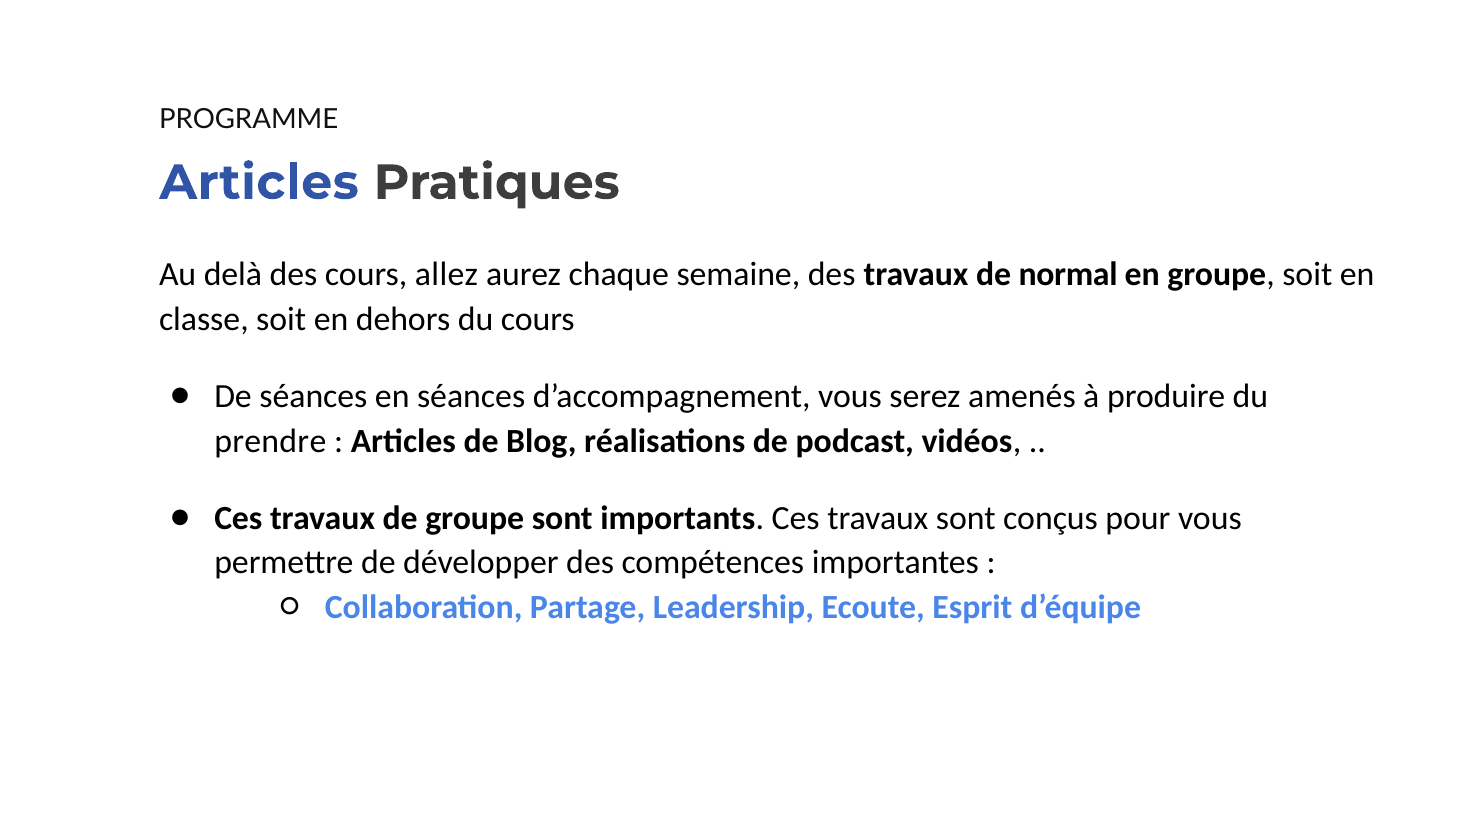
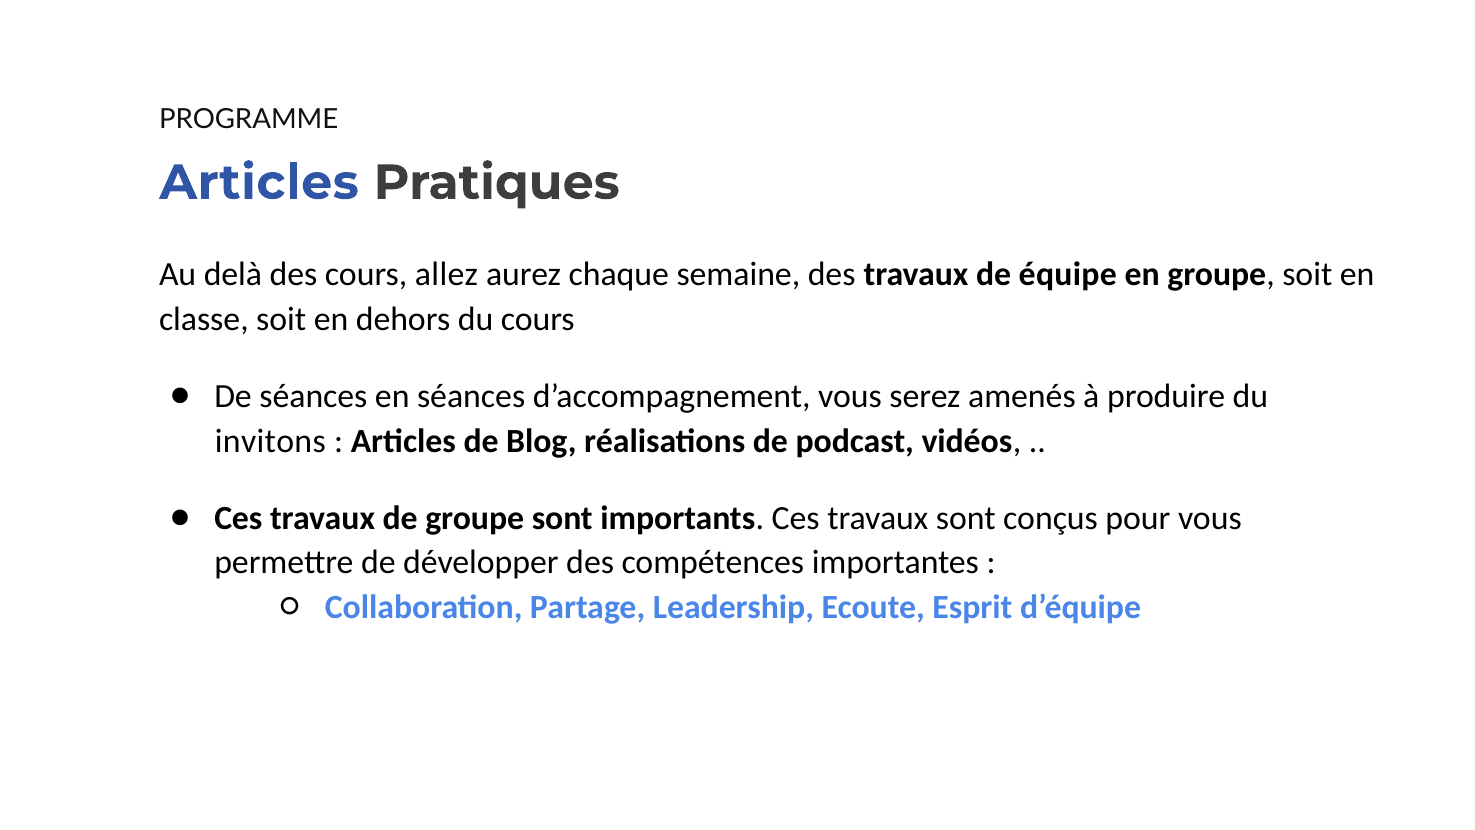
normal: normal -> équipe
prendre: prendre -> invitons
